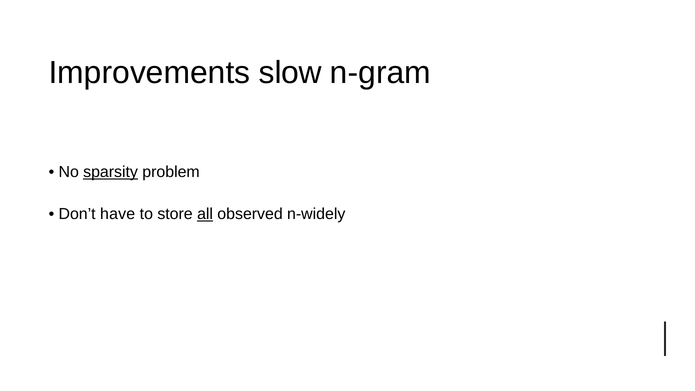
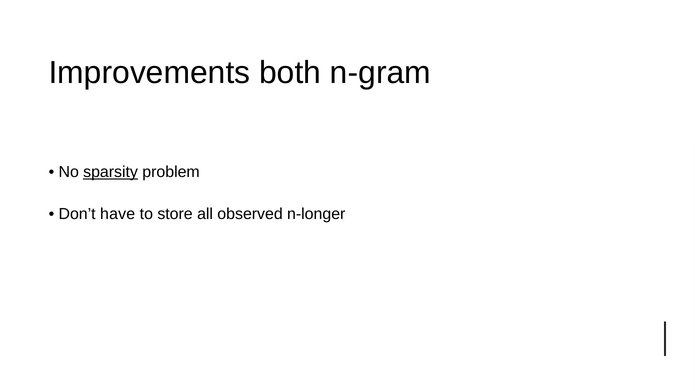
slow: slow -> both
all underline: present -> none
n-widely: n-widely -> n-longer
